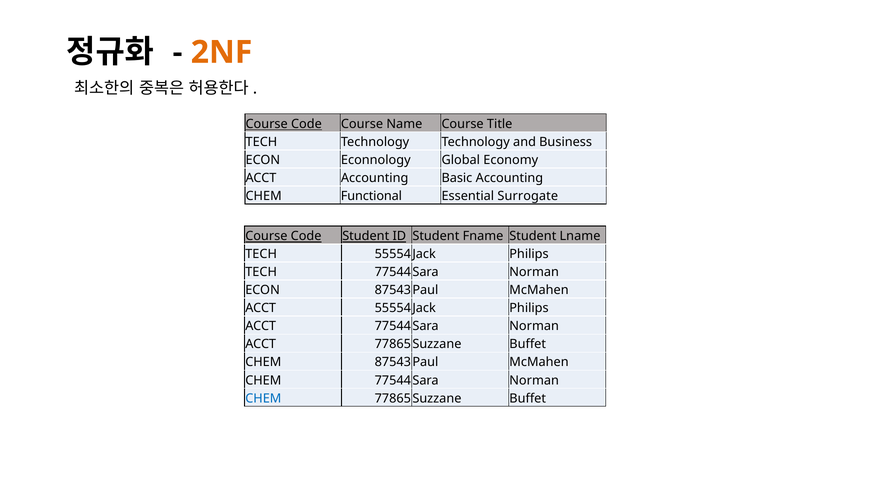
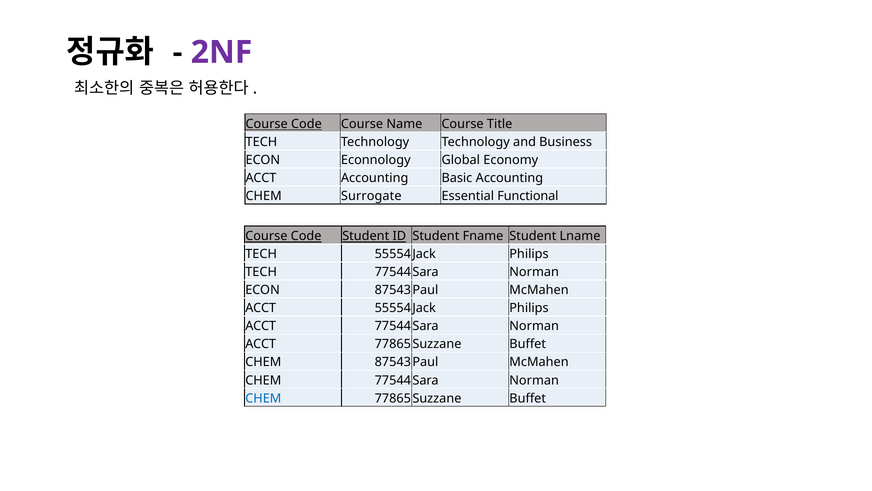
2NF colour: orange -> purple
Functional: Functional -> Surrogate
Surrogate: Surrogate -> Functional
